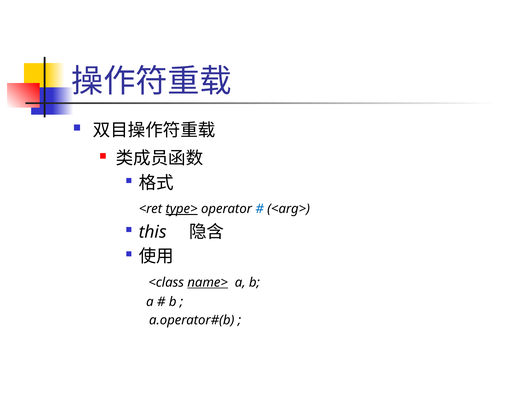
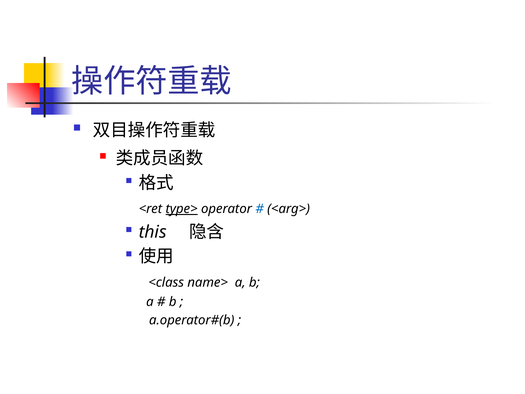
name> underline: present -> none
